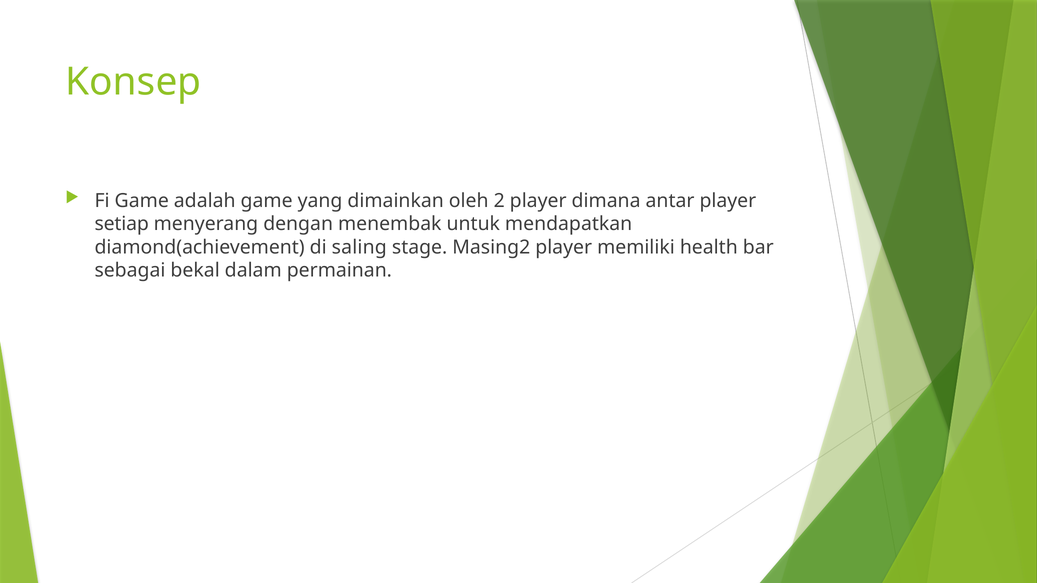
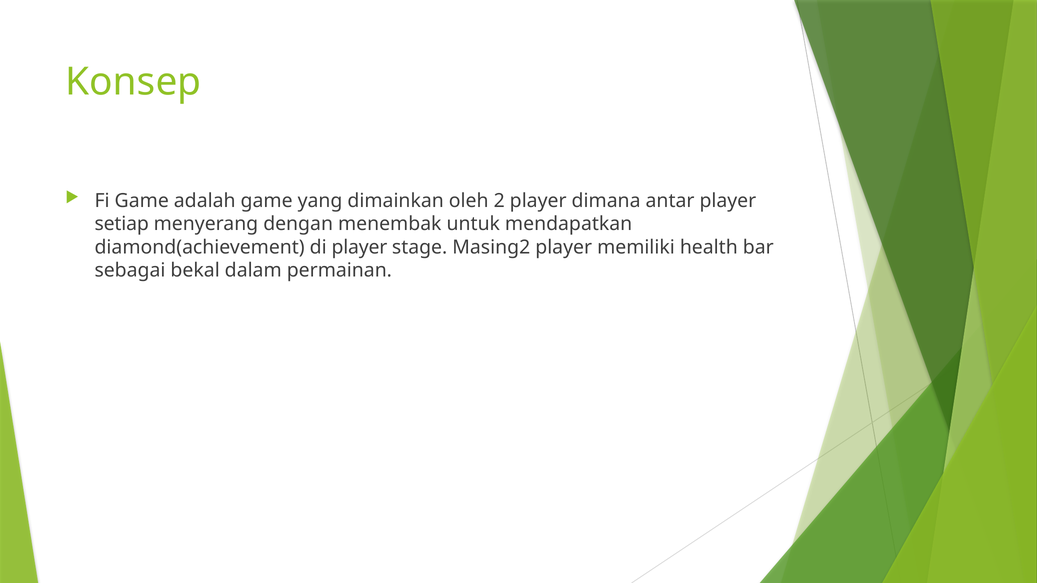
di saling: saling -> player
